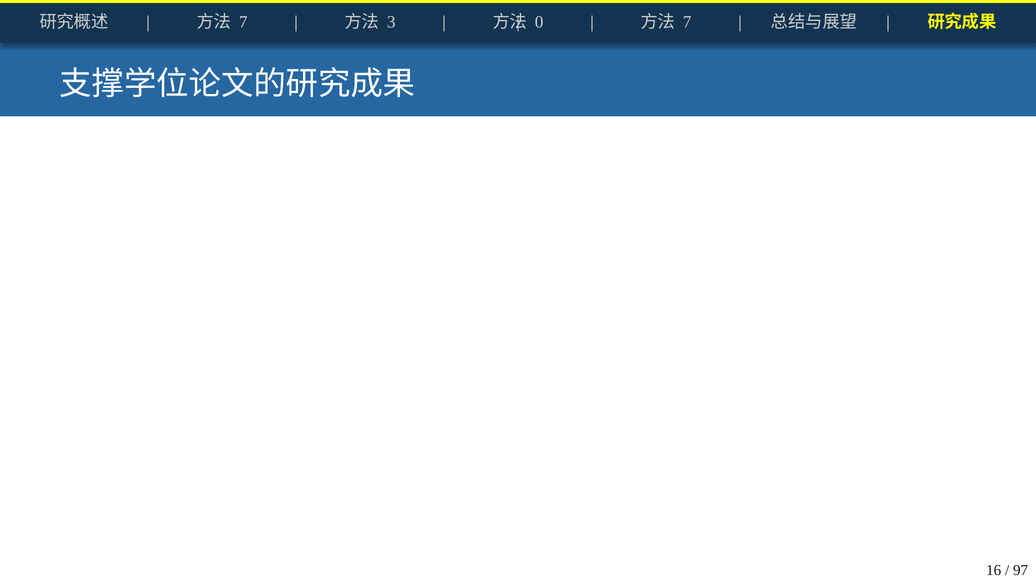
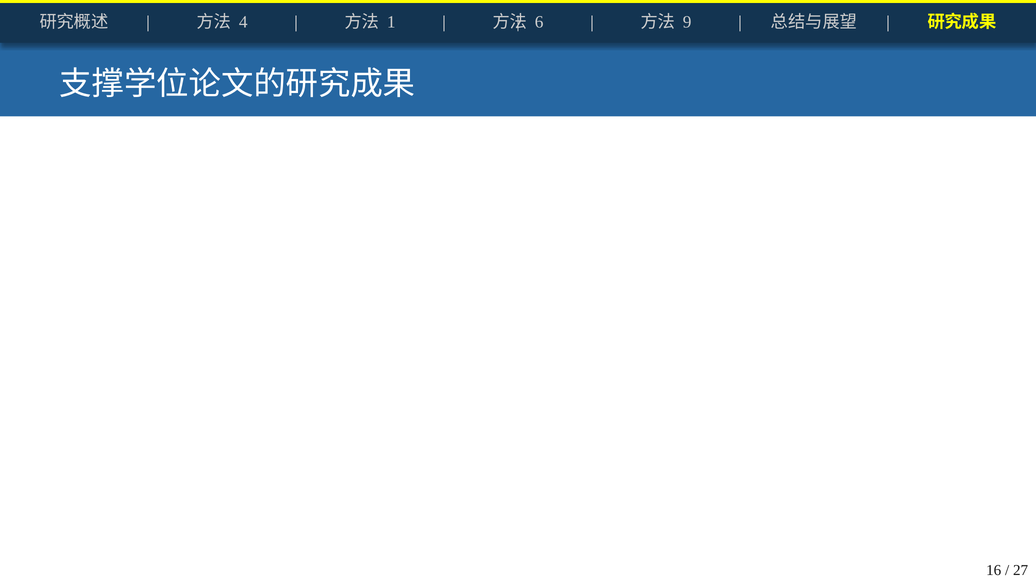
7 at (243, 22): 7 -> 4
3: 3 -> 1
0: 0 -> 6
7 at (687, 22): 7 -> 9
97: 97 -> 27
